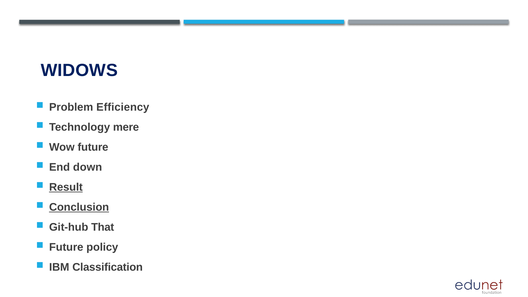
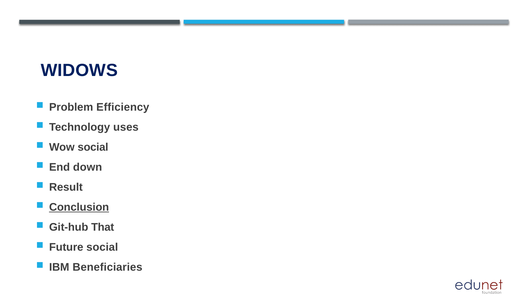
mere: mere -> uses
Wow future: future -> social
Result underline: present -> none
Future policy: policy -> social
Classification: Classification -> Beneficiaries
